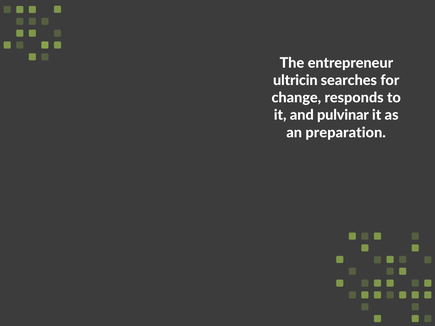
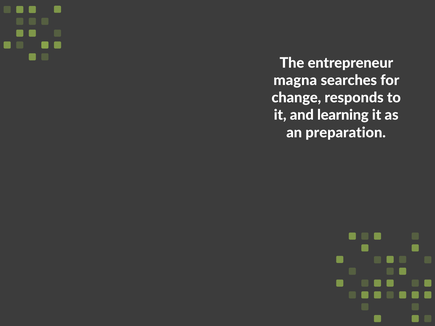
ultricin: ultricin -> magna
pulvinar: pulvinar -> learning
